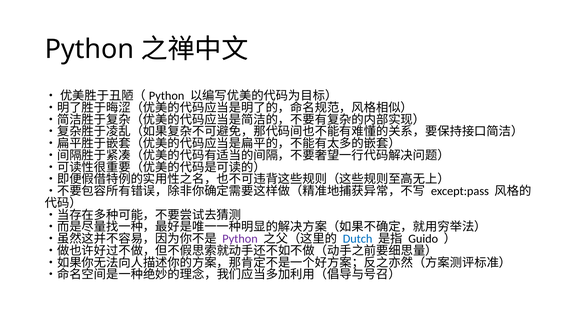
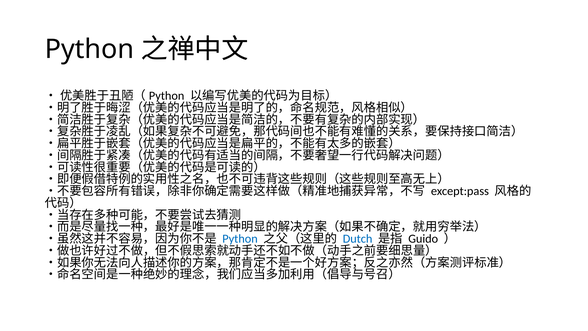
Python at (240, 239) colour: purple -> blue
